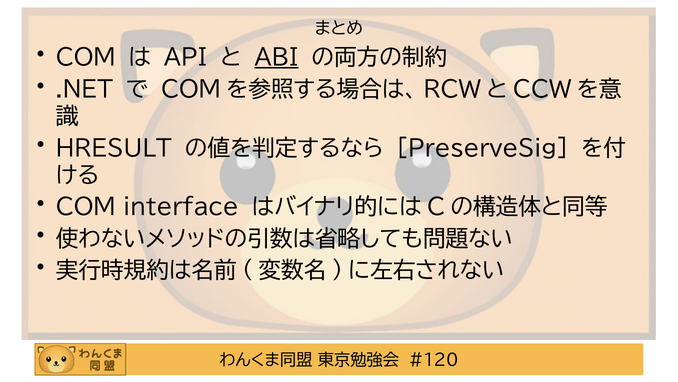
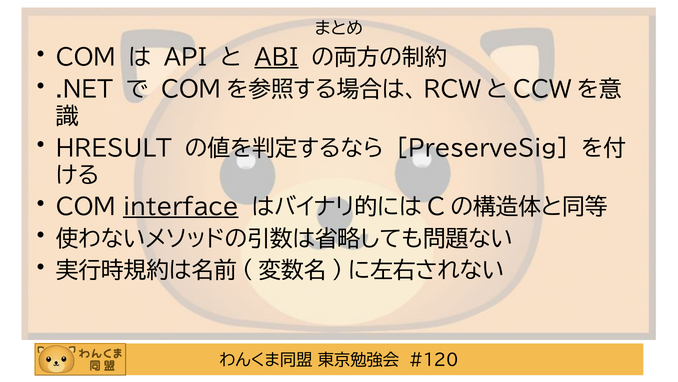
interface underline: none -> present
